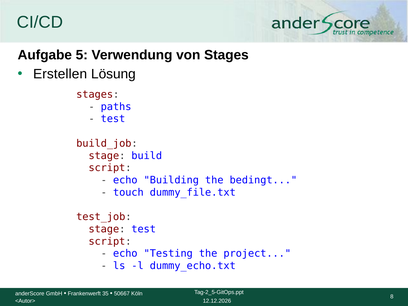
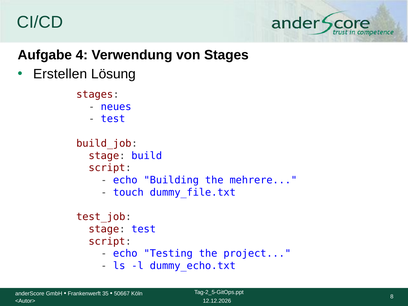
5: 5 -> 4
paths: paths -> neues
bedingt: bedingt -> mehrere
